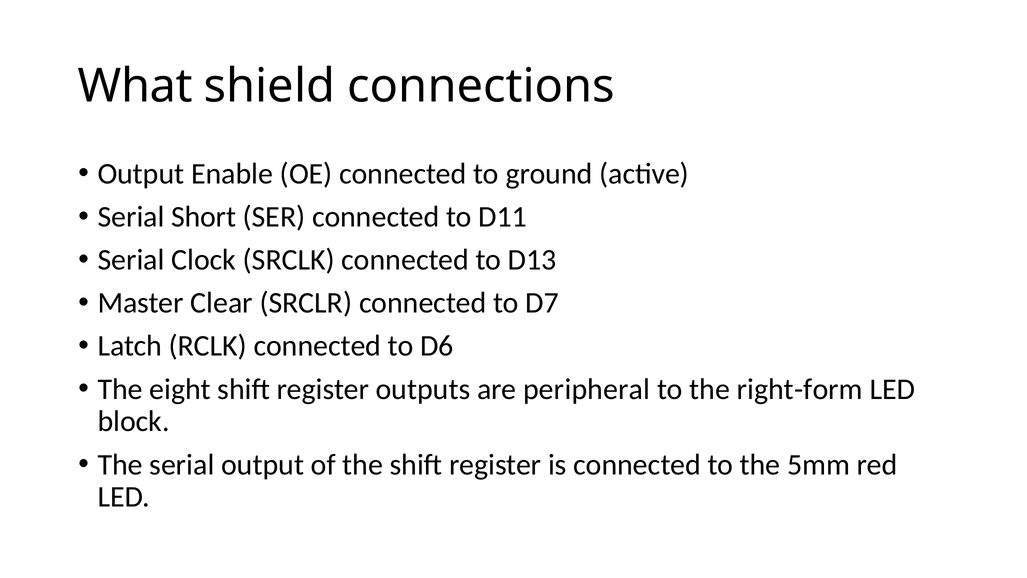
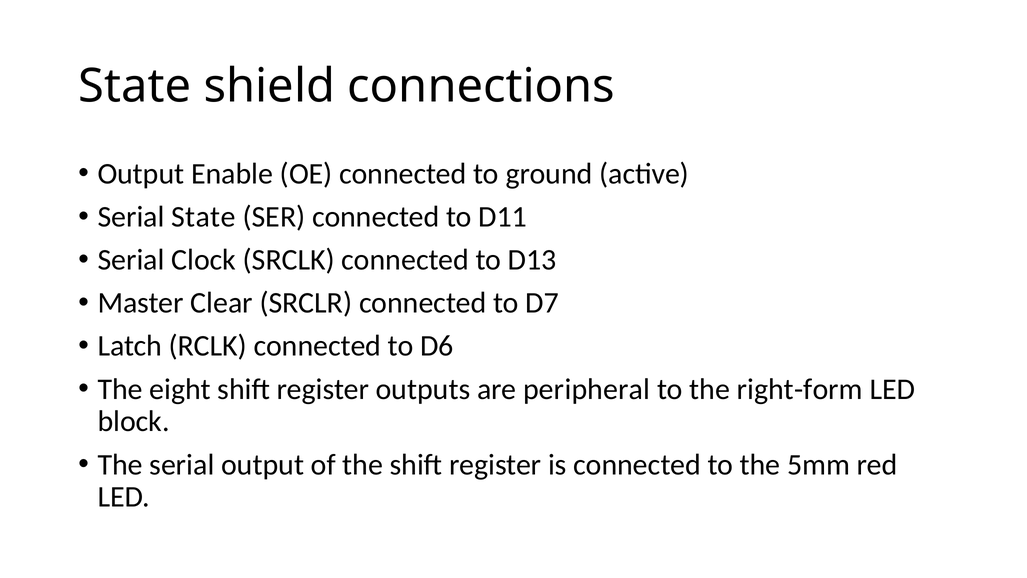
What at (135, 86): What -> State
Serial Short: Short -> State
